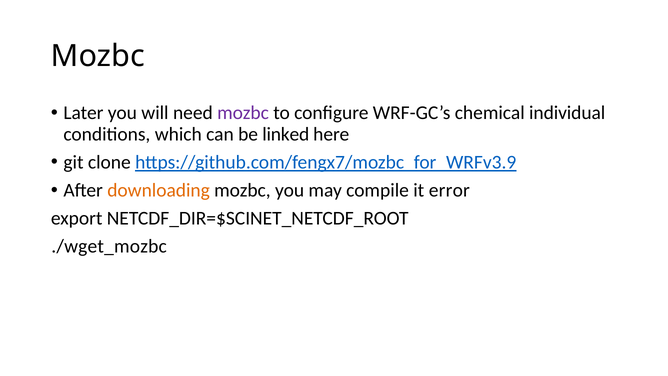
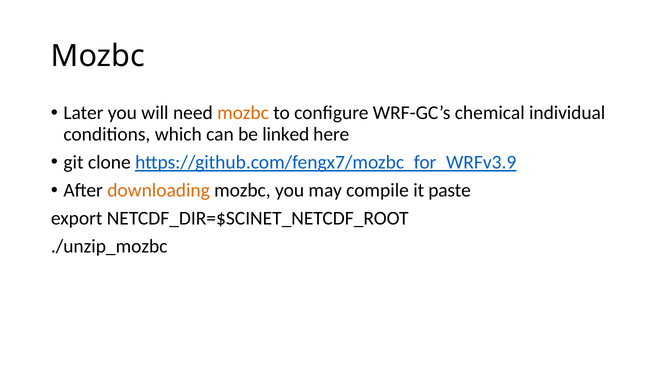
mozbc at (243, 113) colour: purple -> orange
error: error -> paste
./wget_mozbc: ./wget_mozbc -> ./unzip_mozbc
